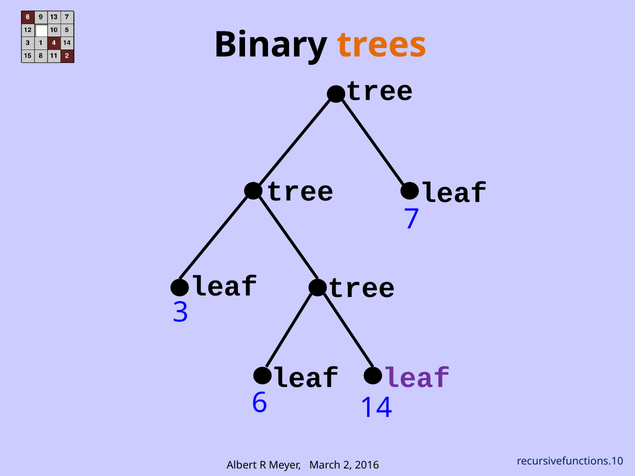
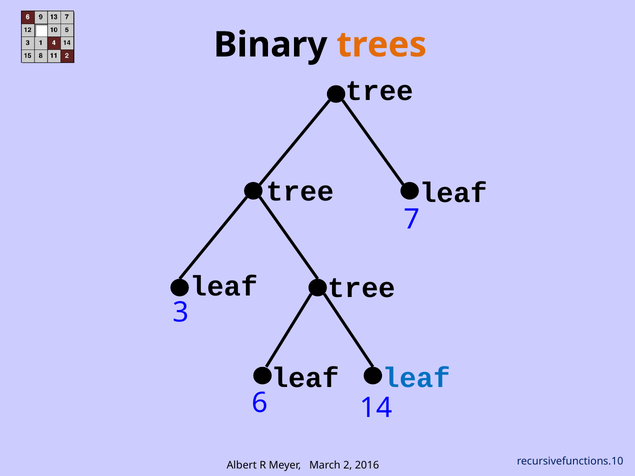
leaf at (416, 378) colour: purple -> blue
